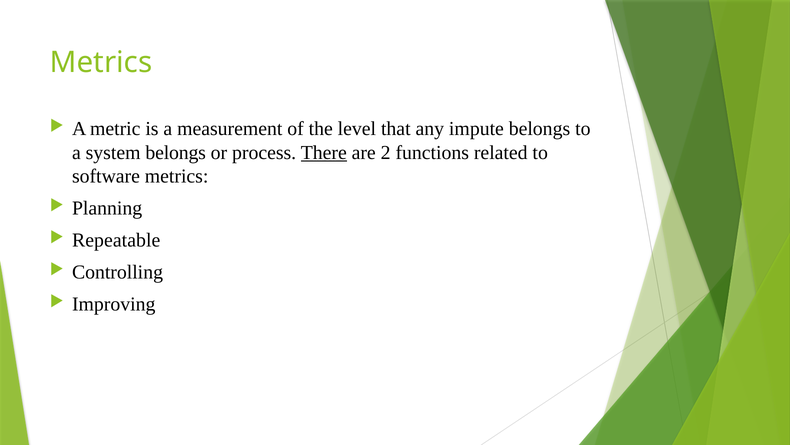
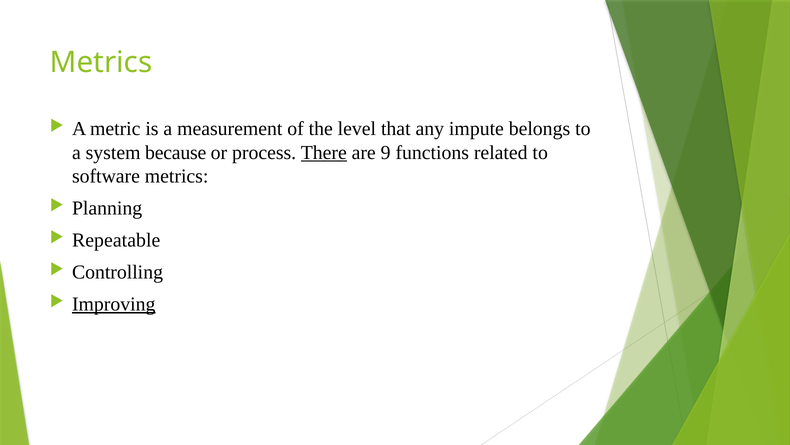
system belongs: belongs -> because
2: 2 -> 9
Improving underline: none -> present
